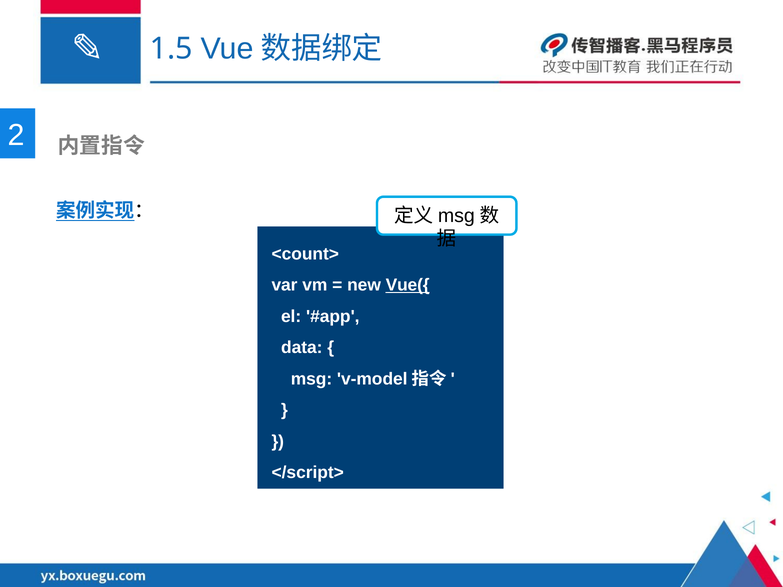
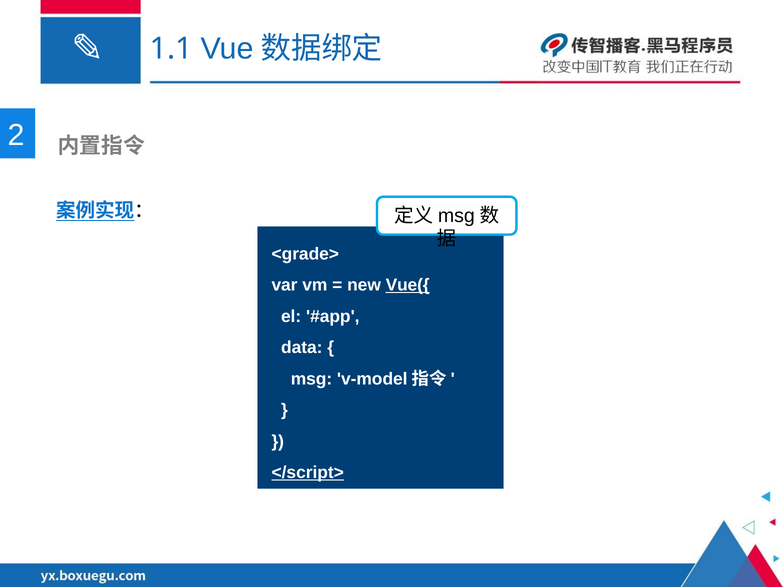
1.5: 1.5 -> 1.1
<count>: <count> -> <grade>
</script> underline: none -> present
